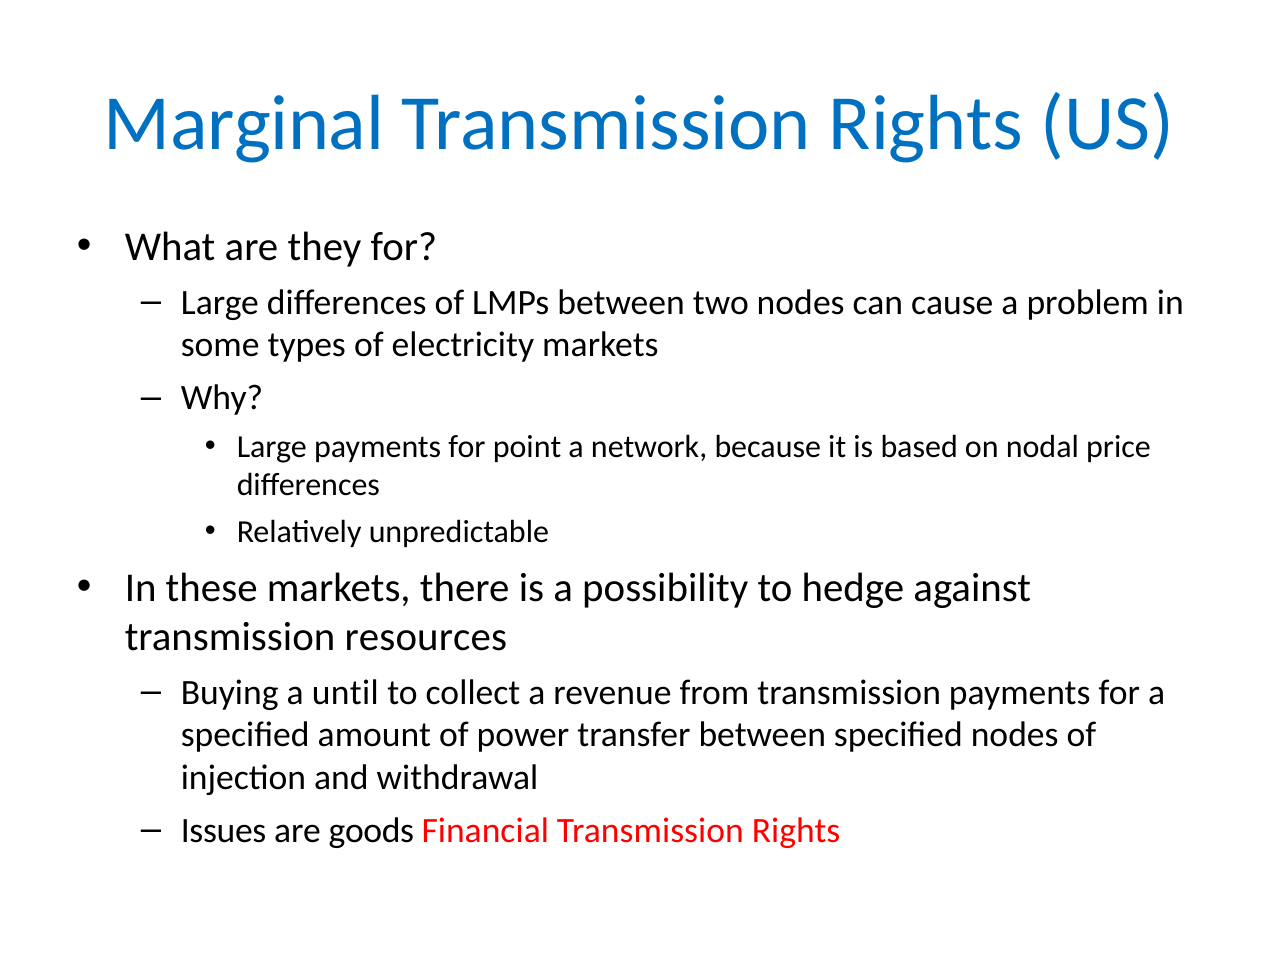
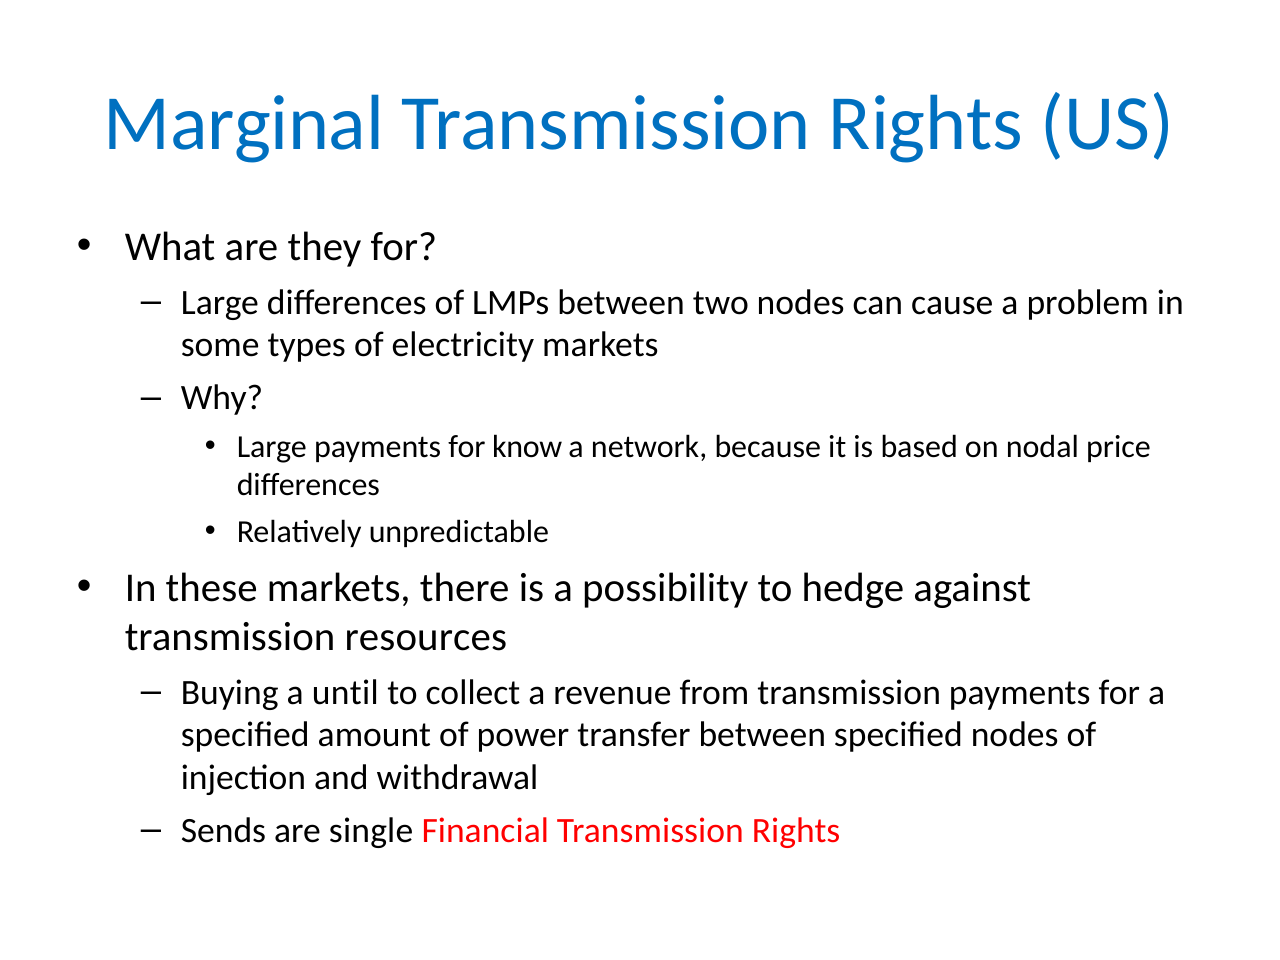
point: point -> know
Issues: Issues -> Sends
goods: goods -> single
